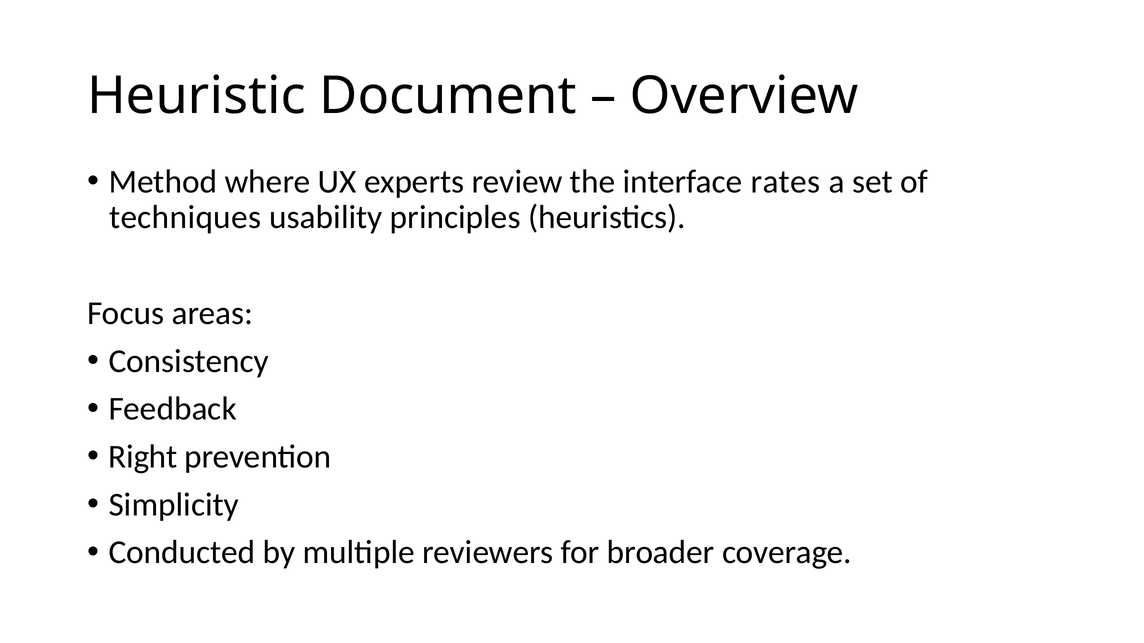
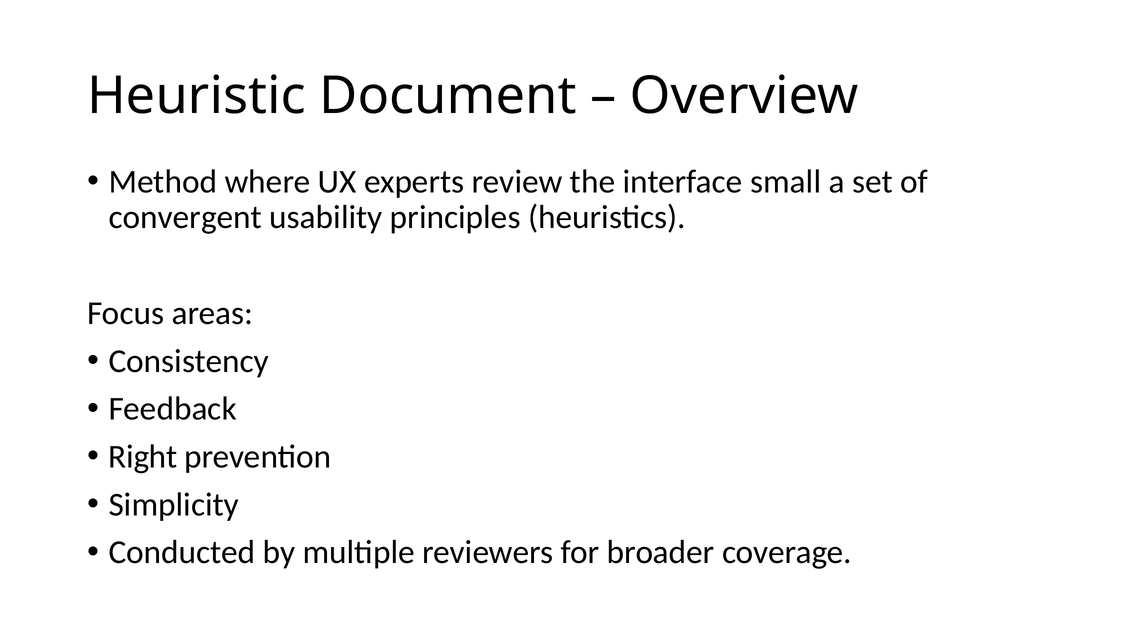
rates: rates -> small
techniques: techniques -> convergent
